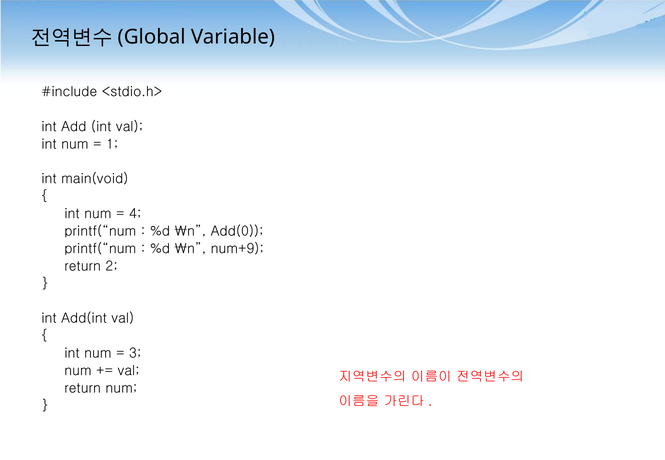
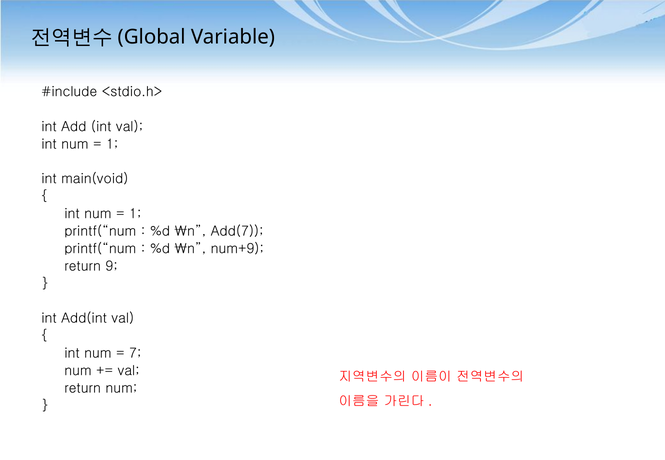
4 at (135, 214): 4 -> 1
Add(0: Add(0 -> Add(7
2: 2 -> 9
3: 3 -> 7
